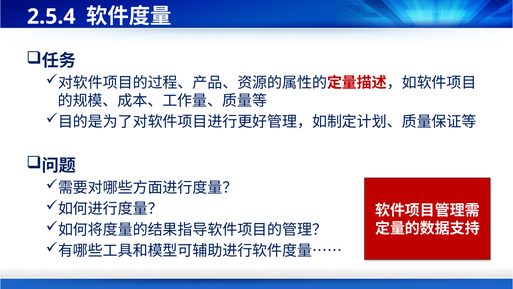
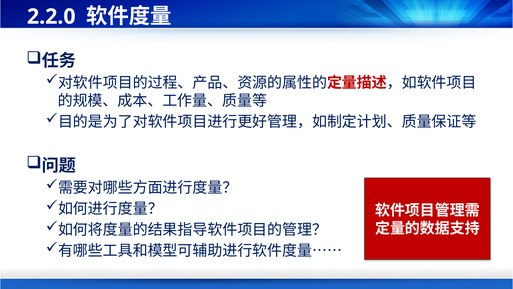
2.5.4: 2.5.4 -> 2.2.0
